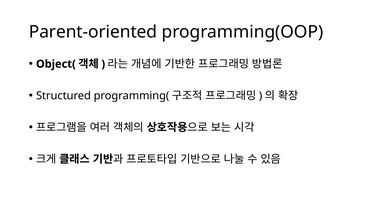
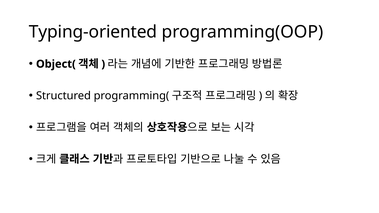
Parent-oriented: Parent-oriented -> Typing-oriented
